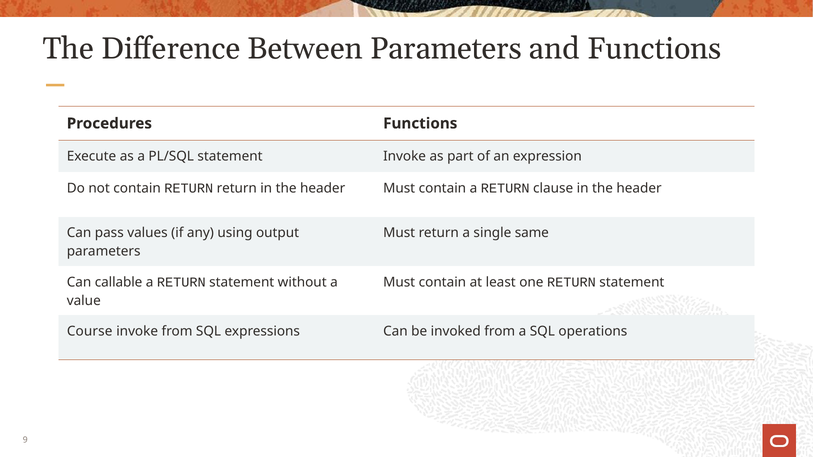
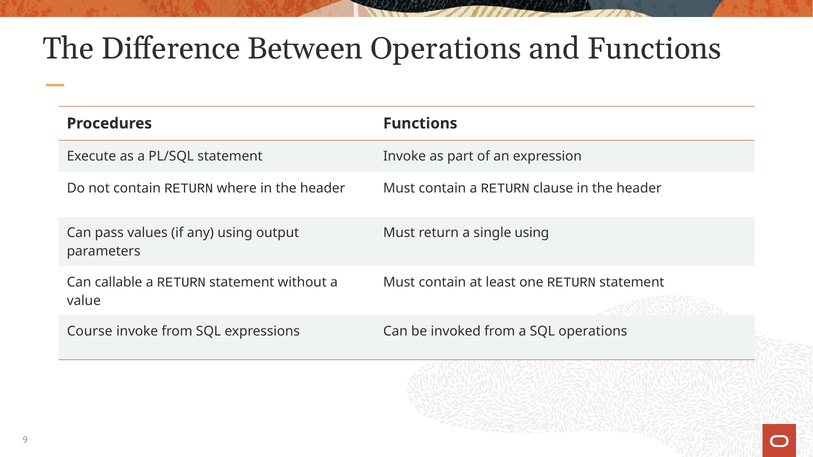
Between Parameters: Parameters -> Operations
RETURN return: return -> where
single same: same -> using
